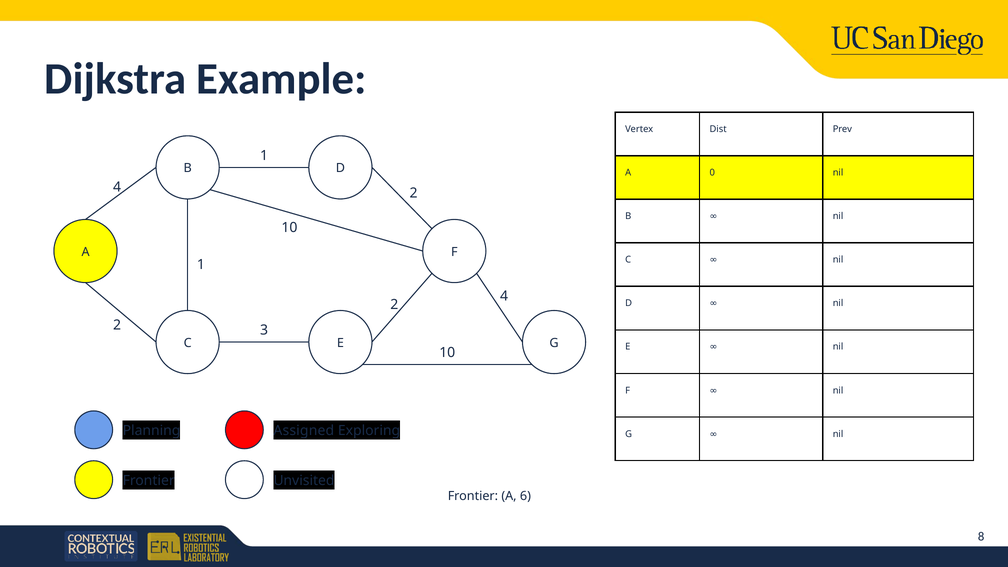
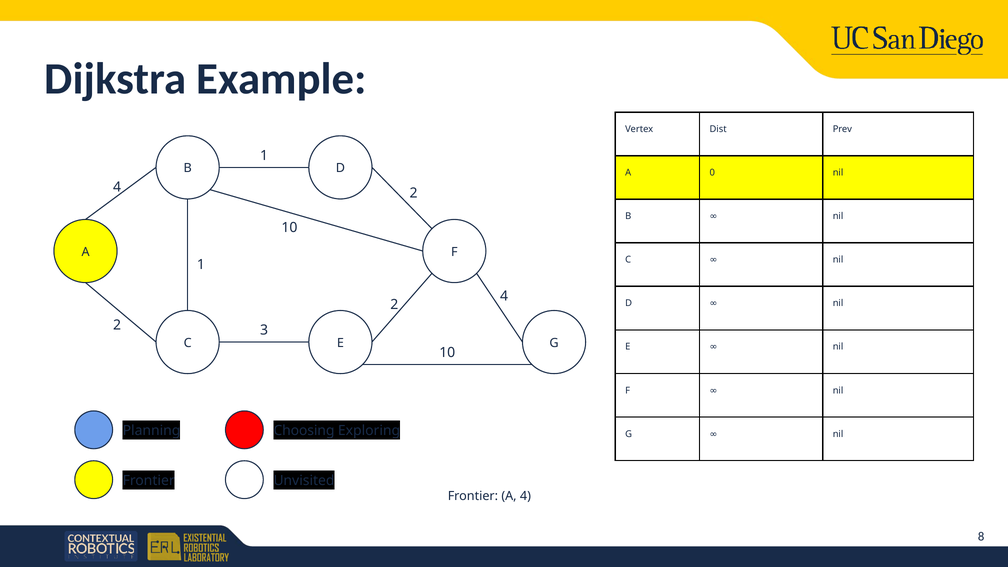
Assigned: Assigned -> Choosing
A 6: 6 -> 4
